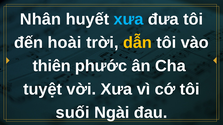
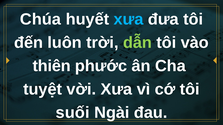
Nhân: Nhân -> Chúa
hoài: hoài -> luôn
dẫn colour: yellow -> light green
